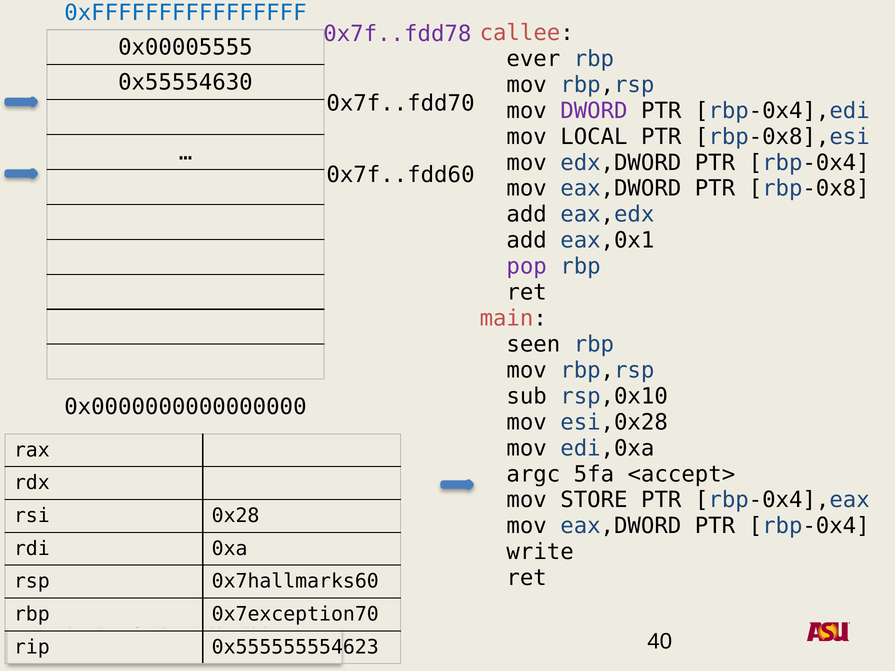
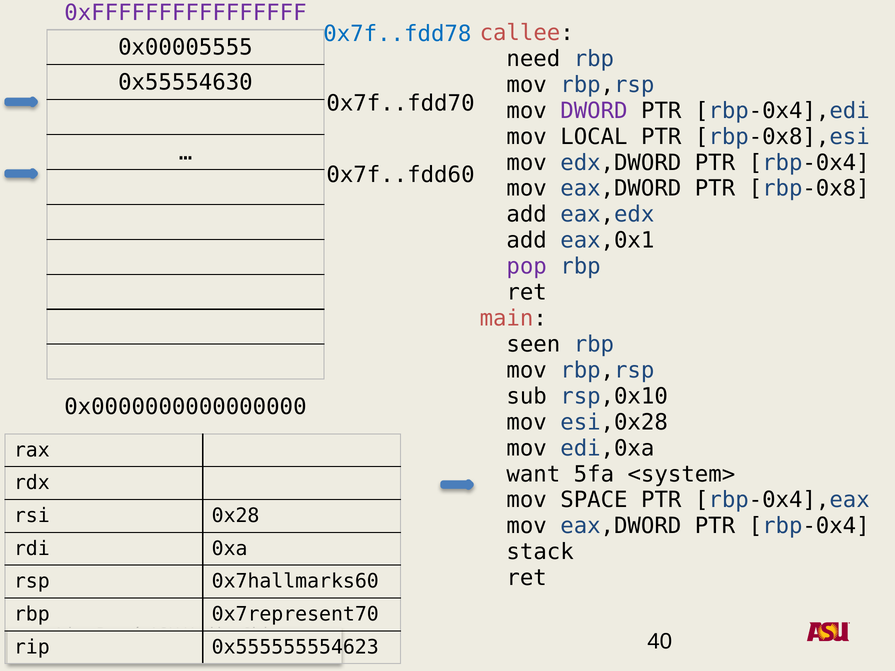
0xFFFFFFFFFFFFFFFF colour: blue -> purple
0x7f..fdd78 colour: purple -> blue
ever: ever -> need
argc: argc -> want
<accept>: <accept> -> <system>
STORE: STORE -> SPACE
write: write -> stack
0x7exception70: 0x7exception70 -> 0x7represent70
